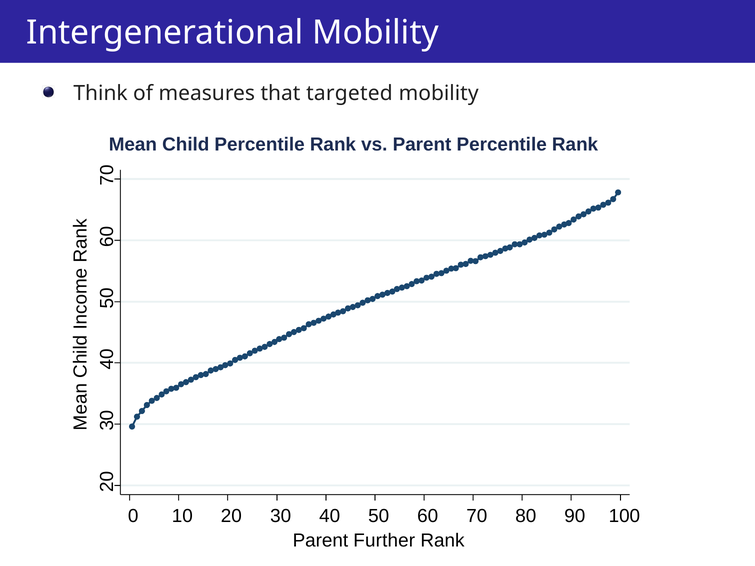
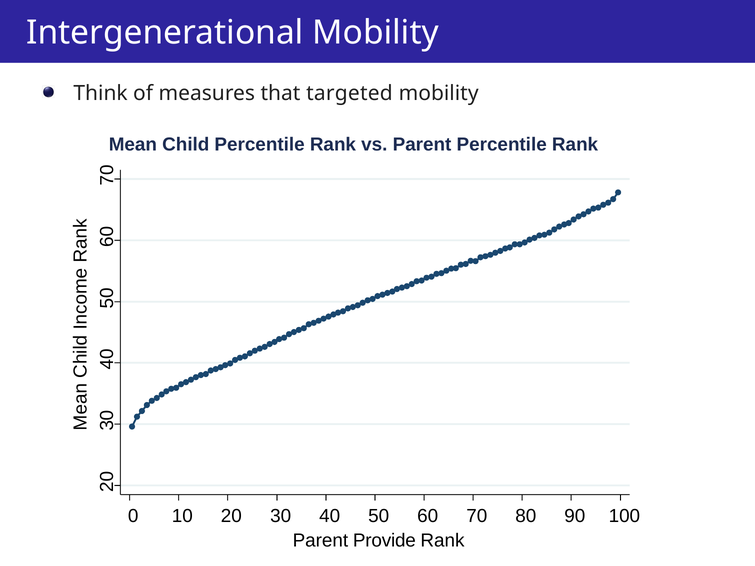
Further: Further -> Provide
